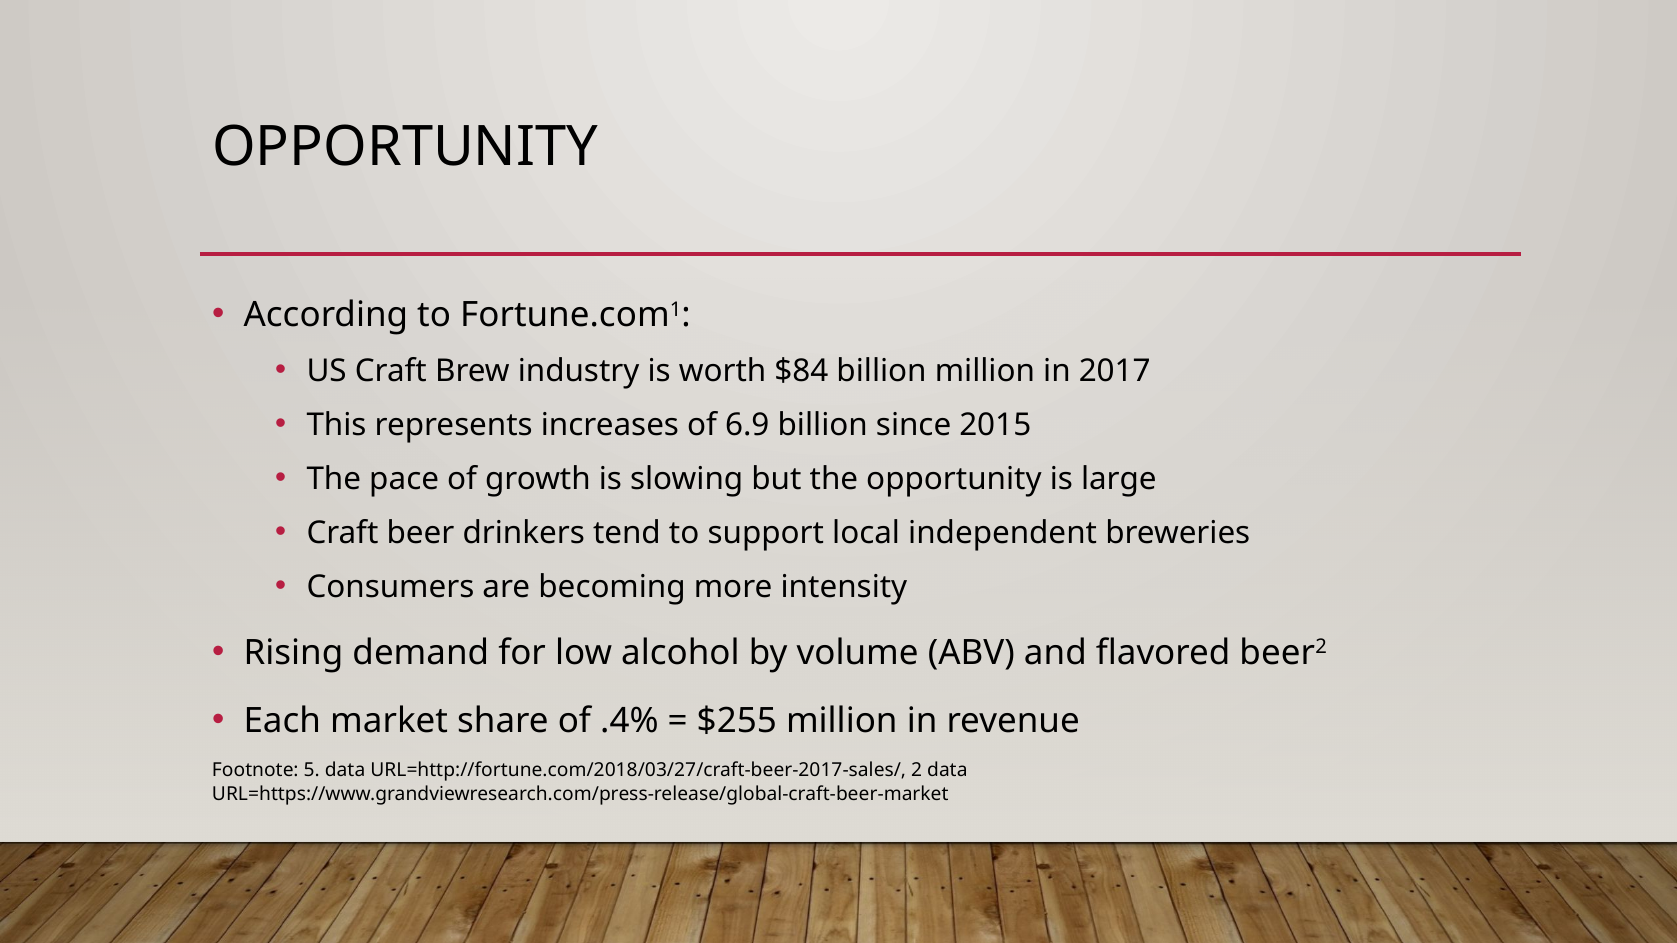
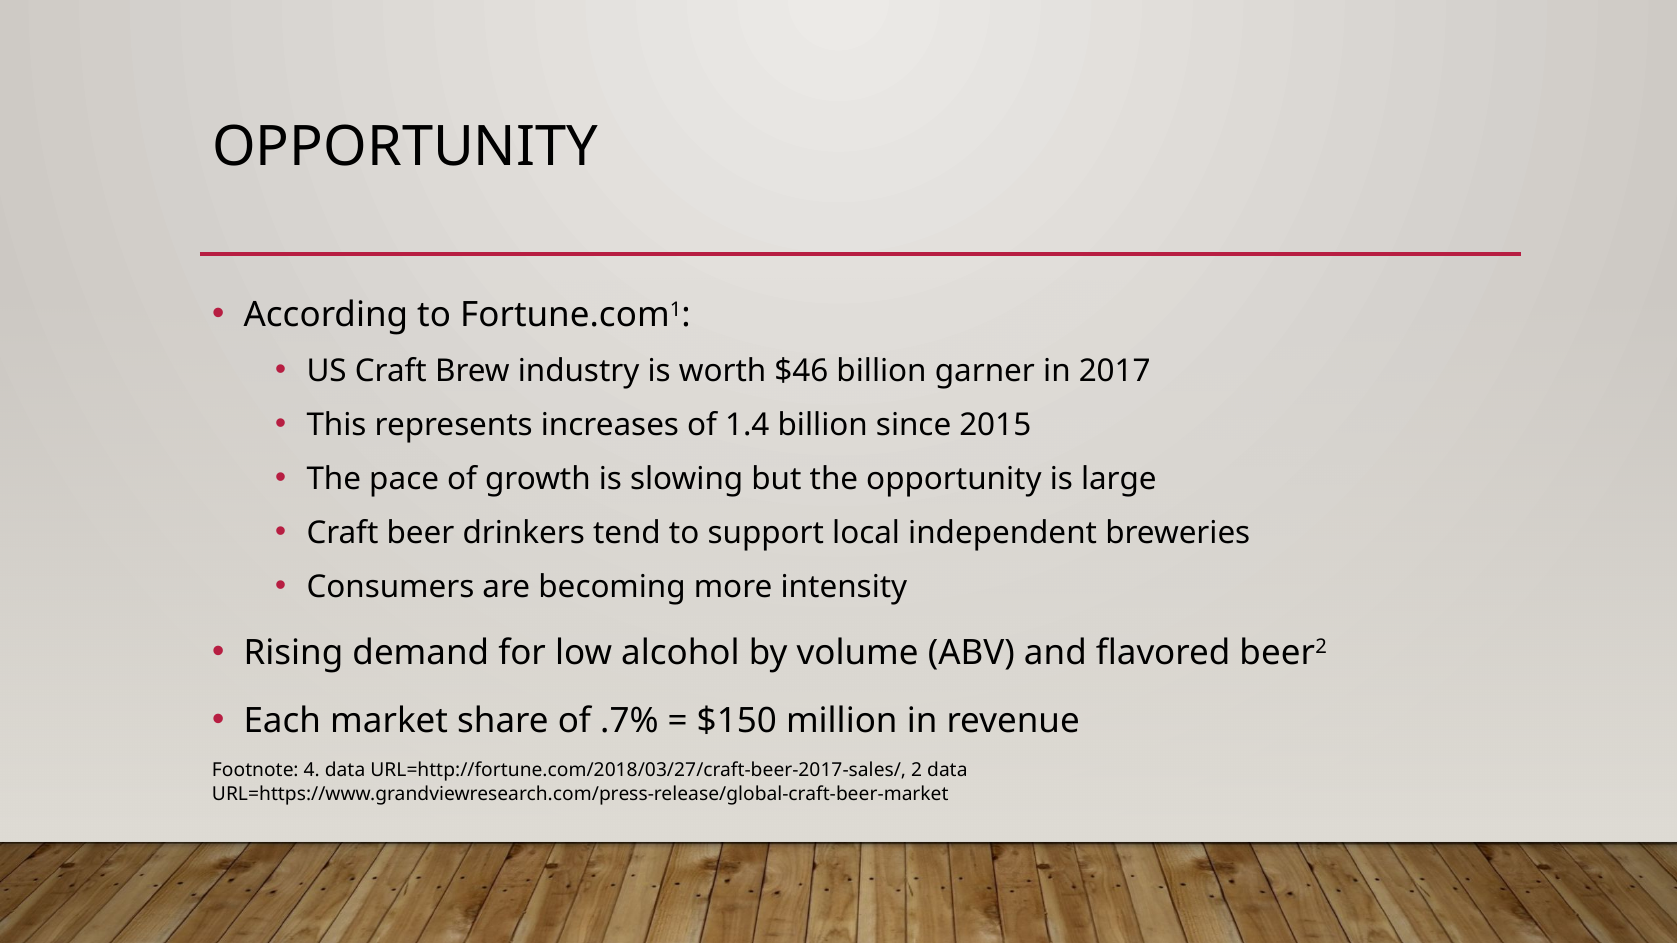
$84: $84 -> $46
billion million: million -> garner
6.9: 6.9 -> 1.4
.4%: .4% -> .7%
$255: $255 -> $150
5: 5 -> 4
